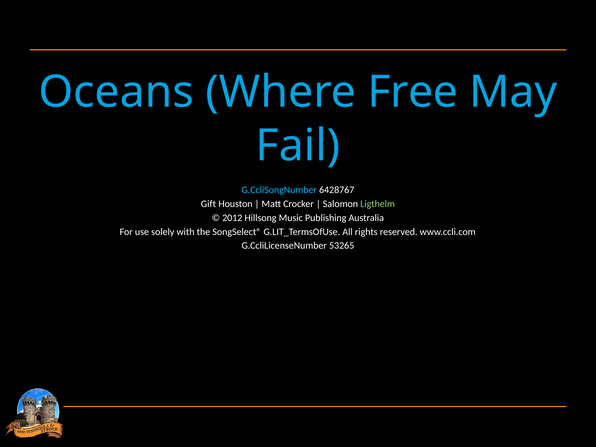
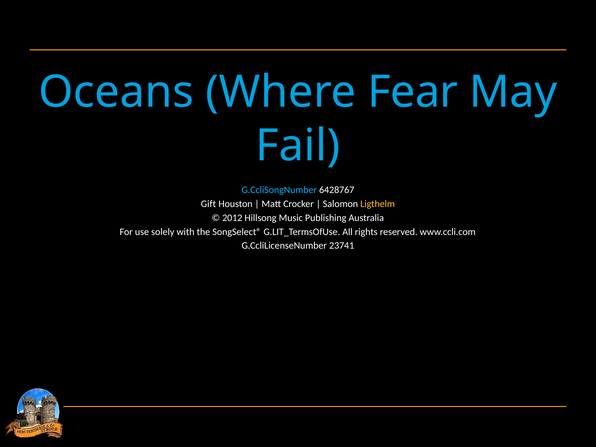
Free: Free -> Fear
Ligthelm colour: light green -> yellow
53265: 53265 -> 23741
